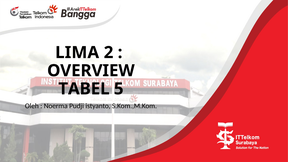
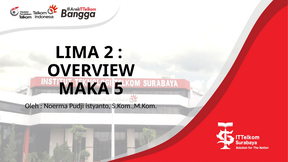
TABEL: TABEL -> MAKA
